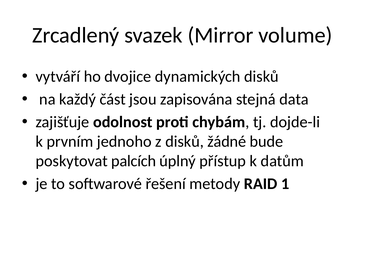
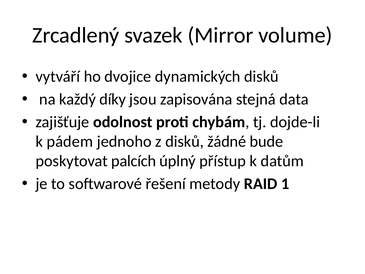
část: část -> díky
prvním: prvním -> pádem
